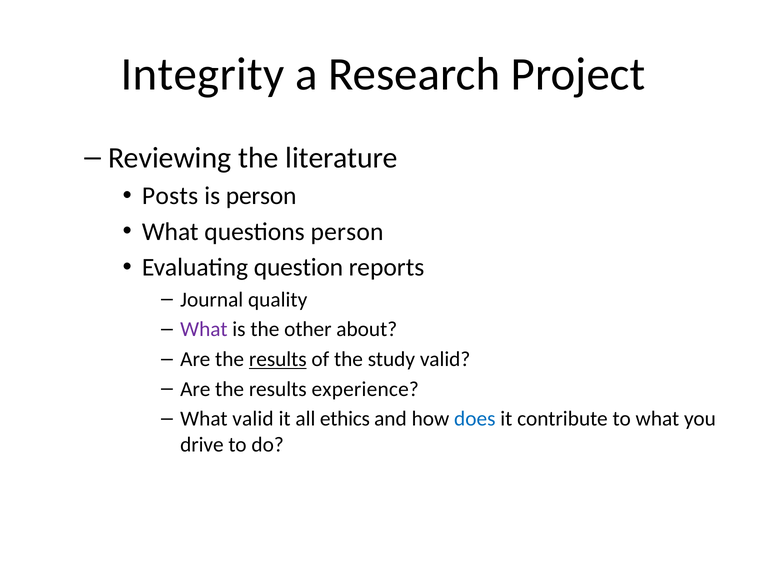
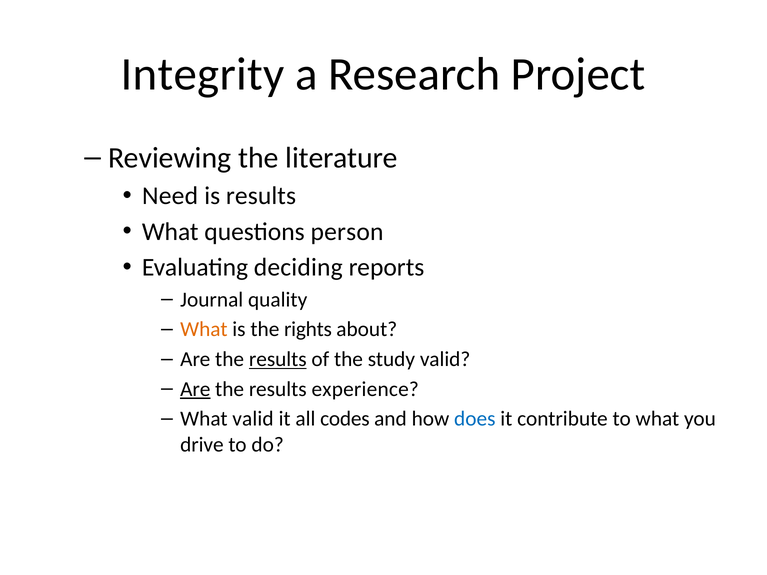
Posts: Posts -> Need
is person: person -> results
question: question -> deciding
What at (204, 330) colour: purple -> orange
other: other -> rights
Are at (195, 389) underline: none -> present
ethics: ethics -> codes
